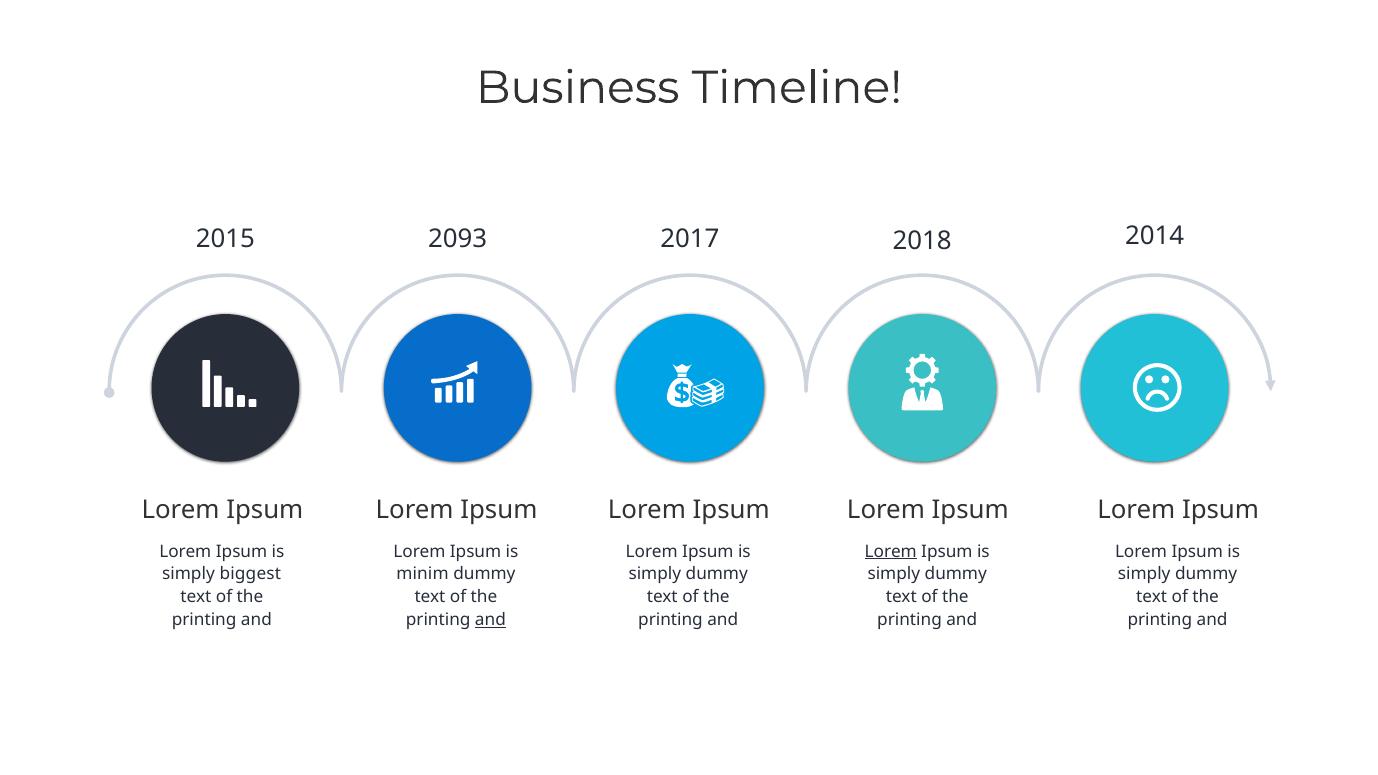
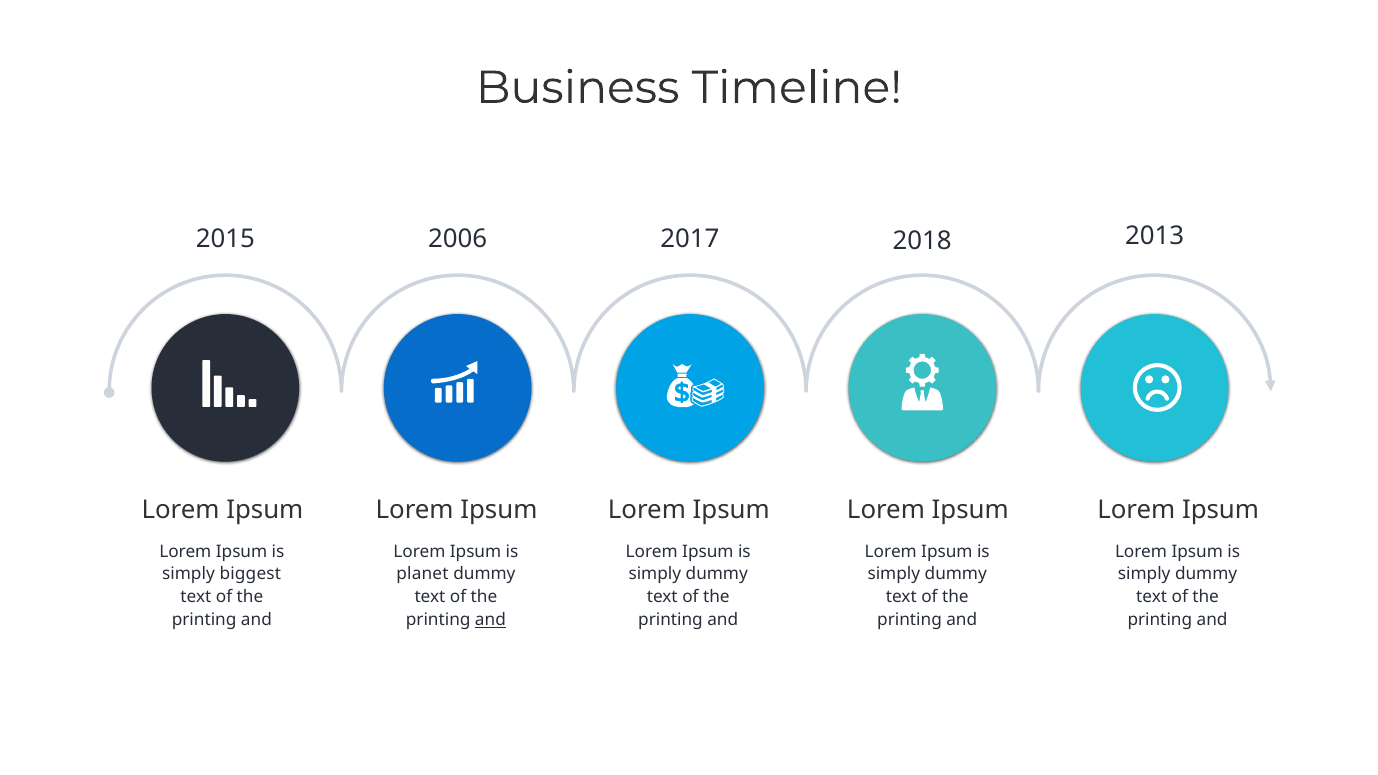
2093: 2093 -> 2006
2014: 2014 -> 2013
Lorem at (891, 552) underline: present -> none
minim: minim -> planet
